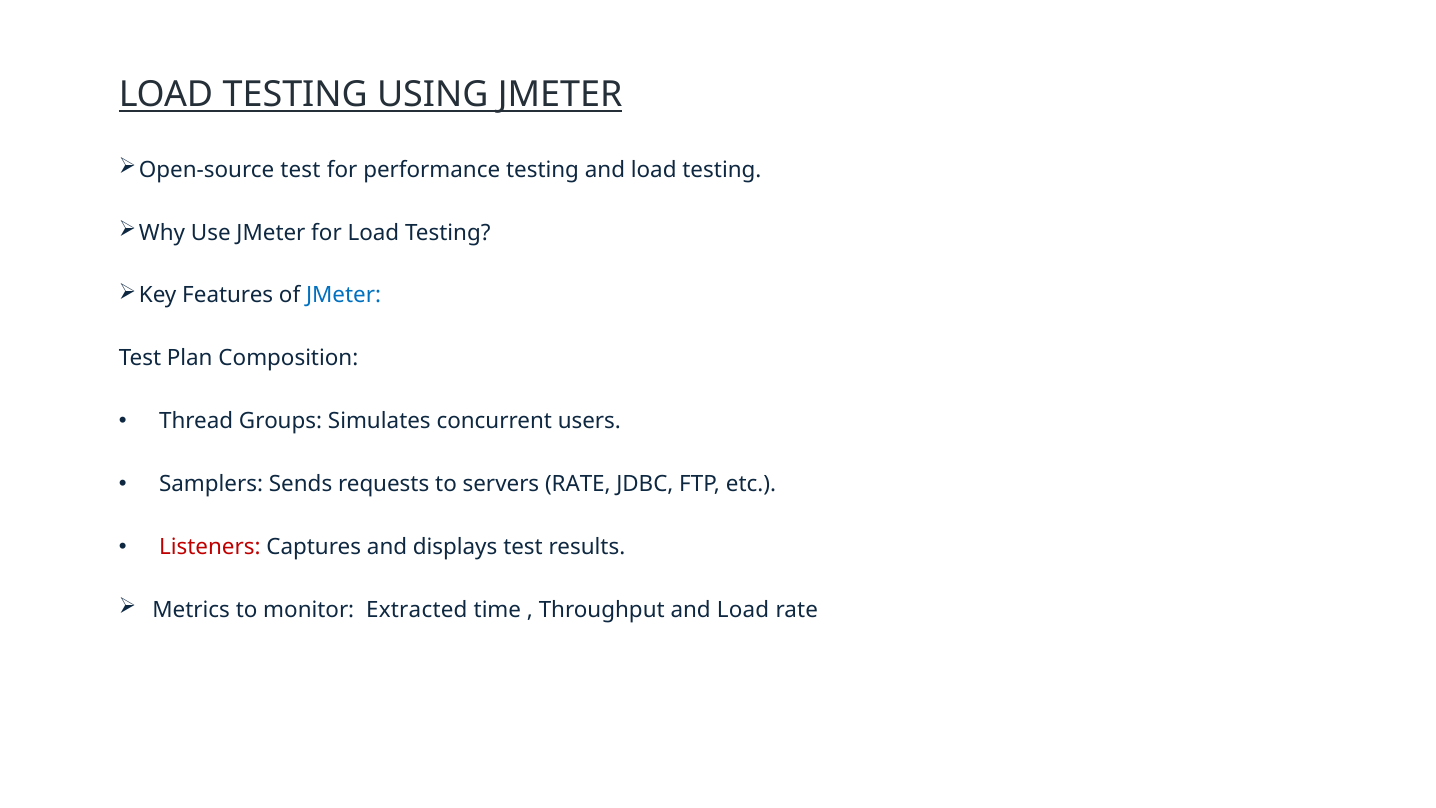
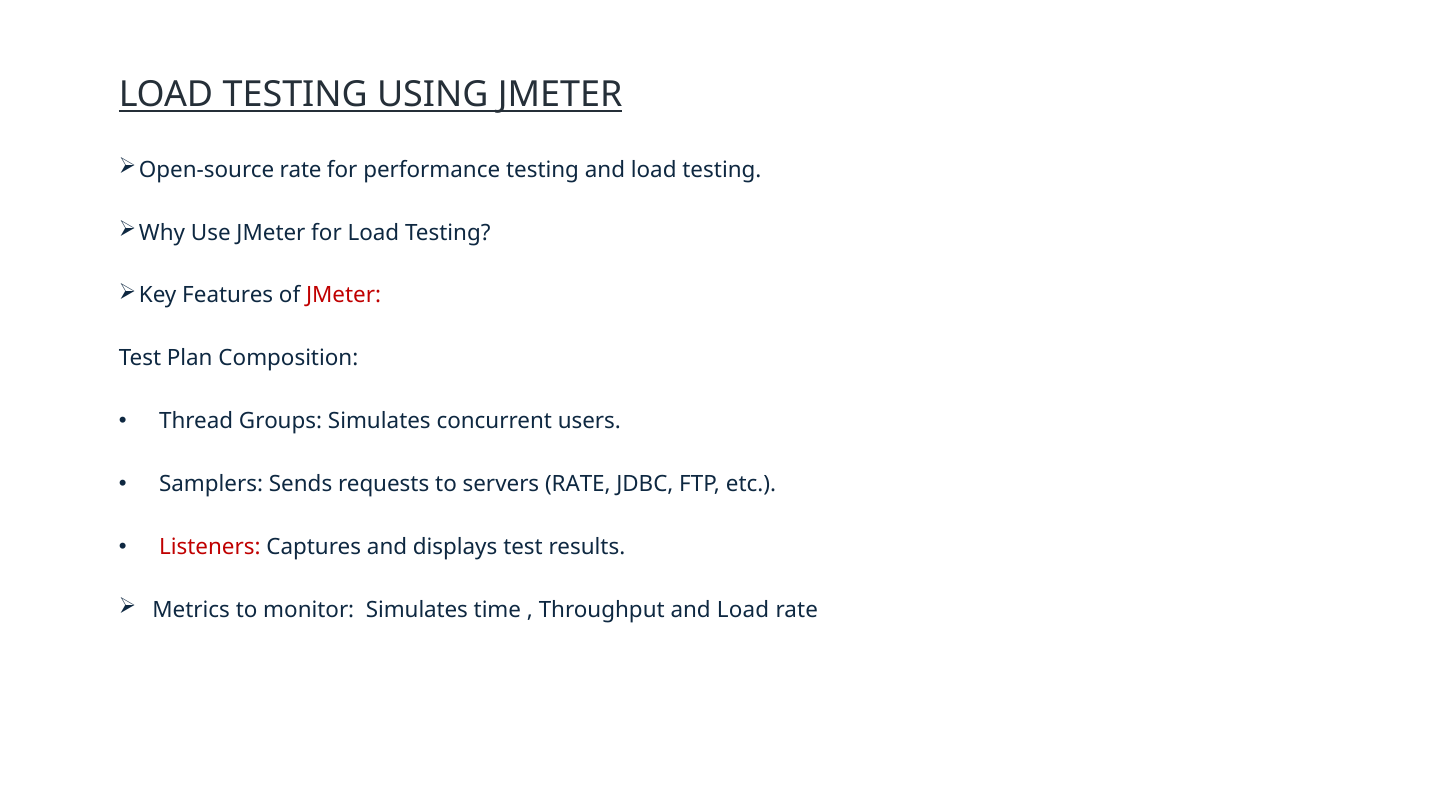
Open-source test: test -> rate
JMeter at (344, 295) colour: blue -> red
monitor Extracted: Extracted -> Simulates
